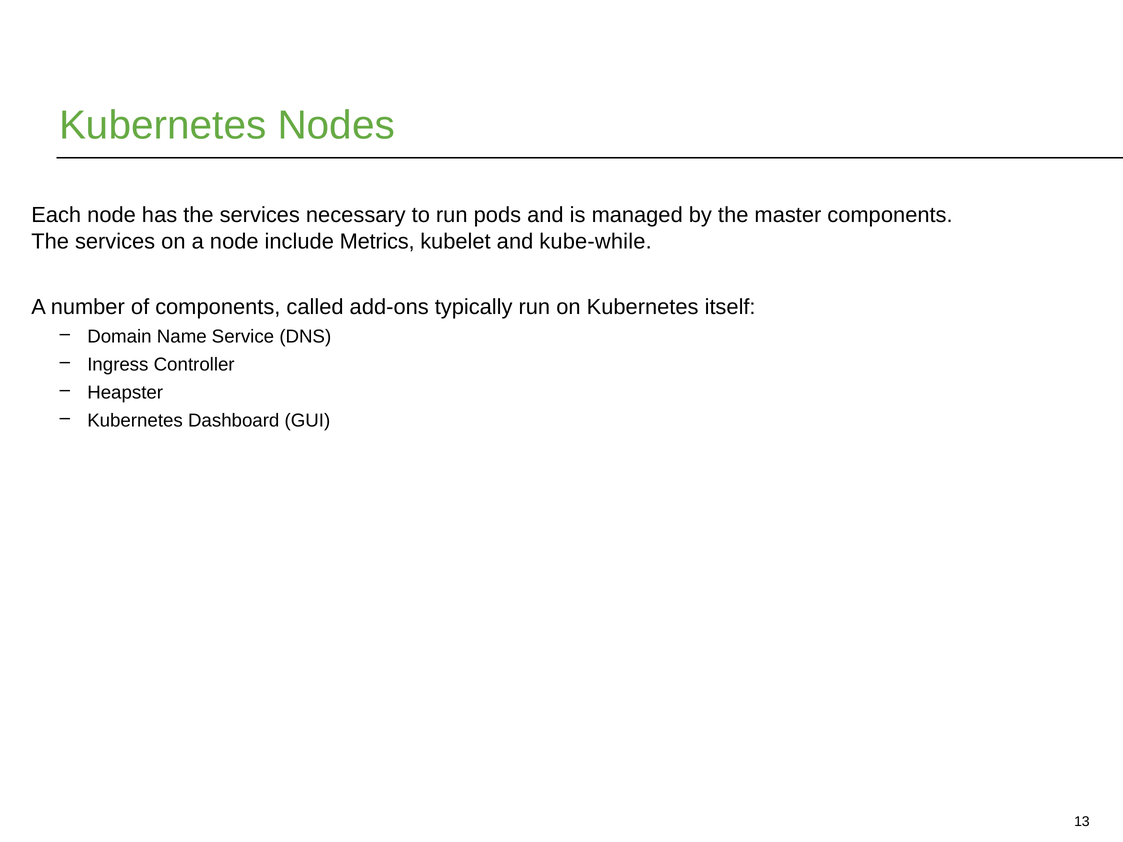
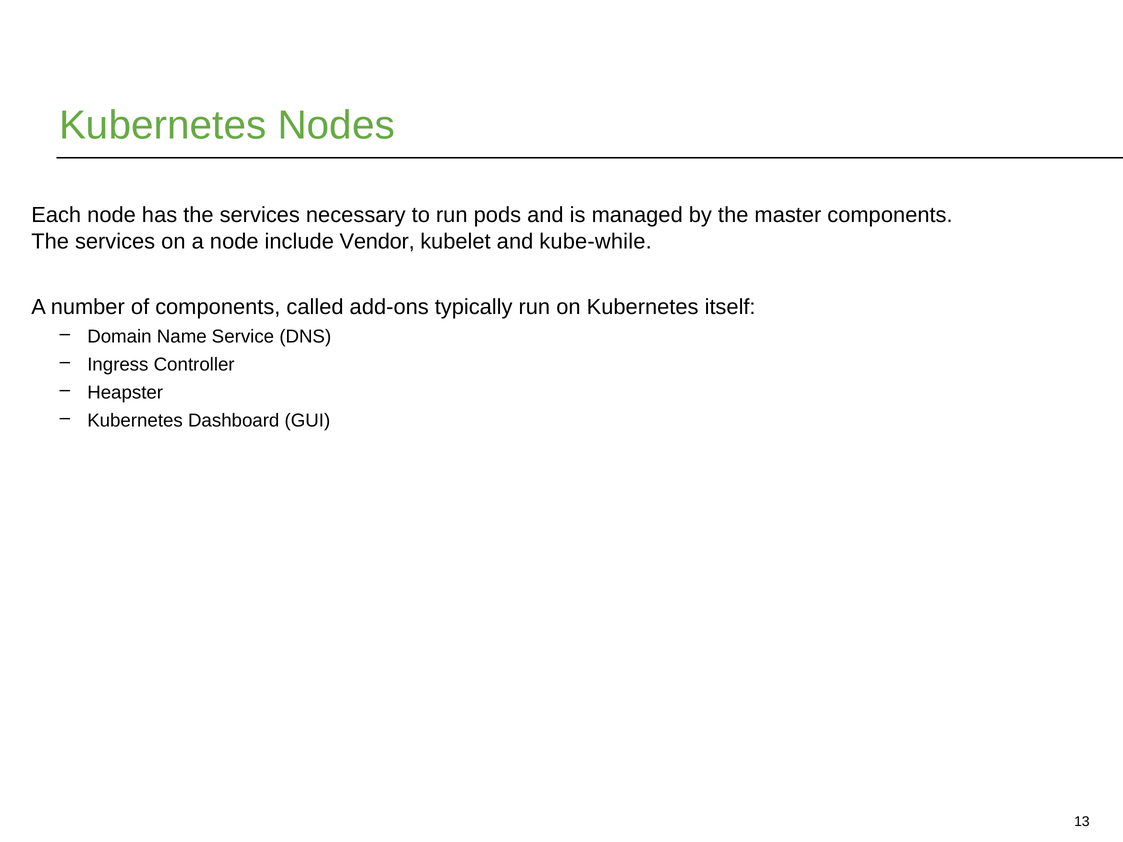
Metrics: Metrics -> Vendor
